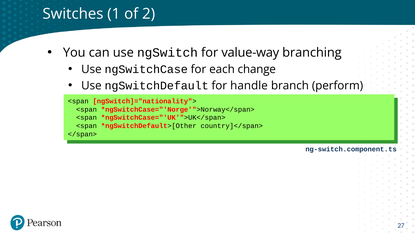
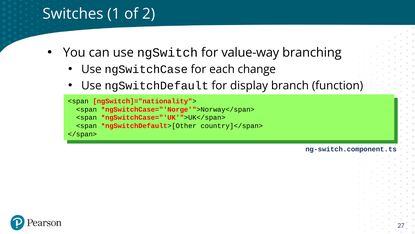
handle: handle -> display
perform: perform -> function
